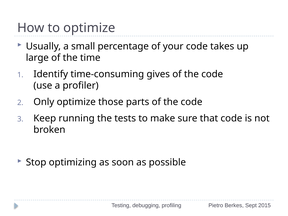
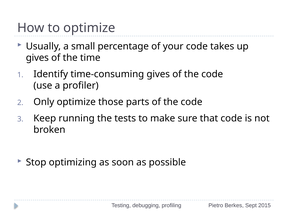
large at (37, 58): large -> gives
